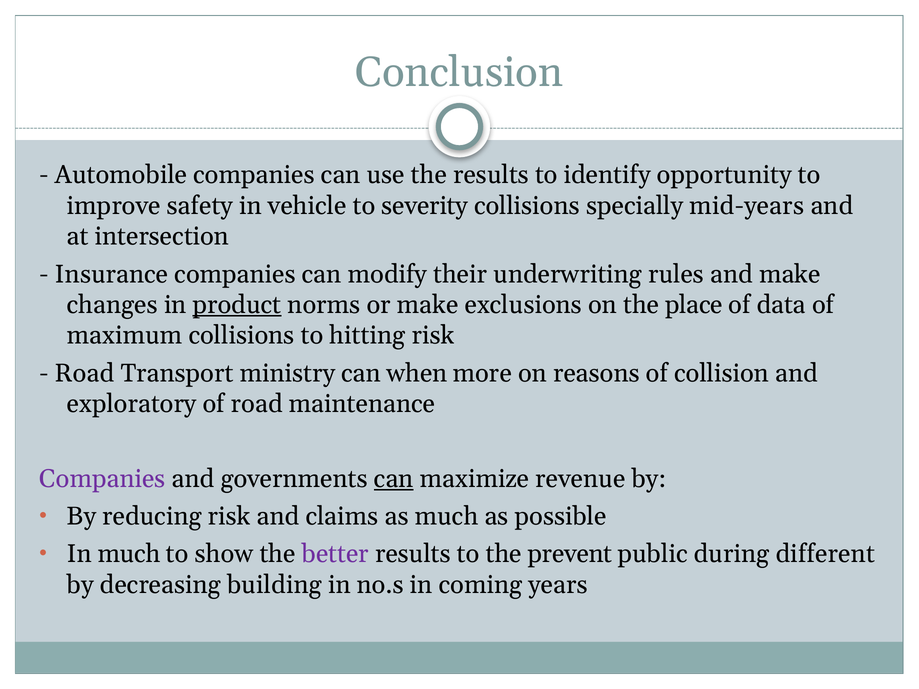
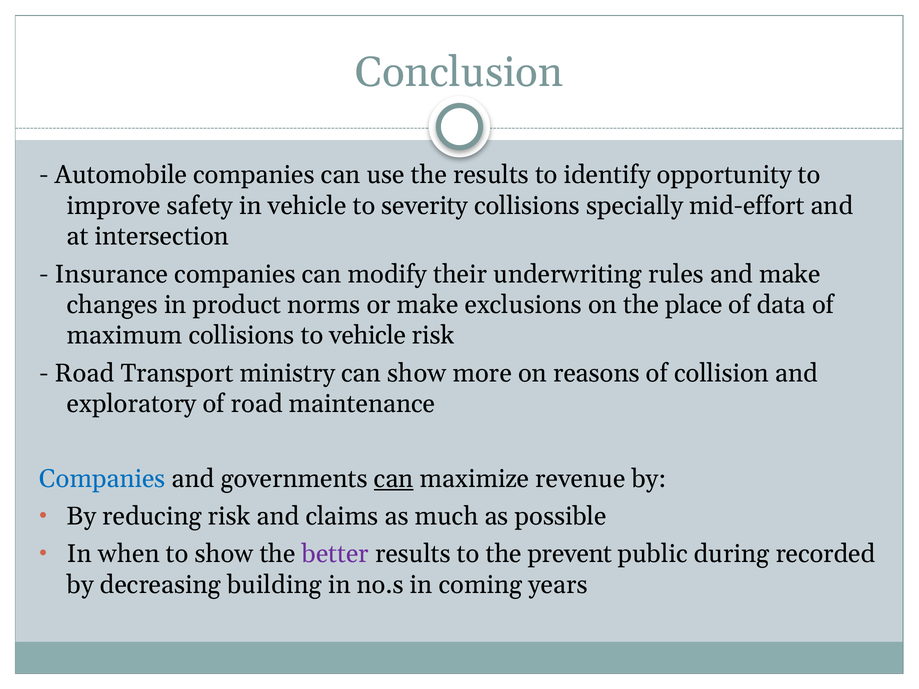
mid-years: mid-years -> mid-effort
product underline: present -> none
to hitting: hitting -> vehicle
can when: when -> show
Companies at (102, 479) colour: purple -> blue
In much: much -> when
different: different -> recorded
